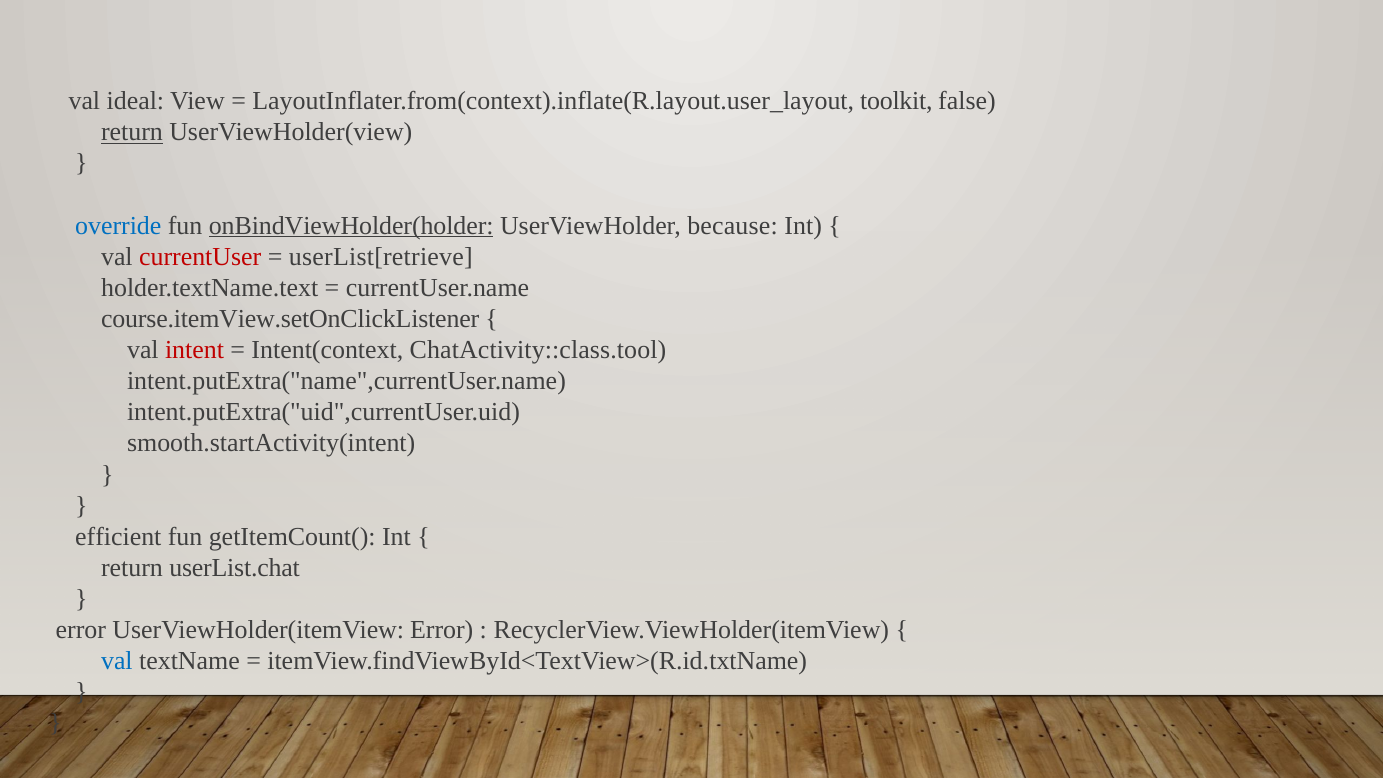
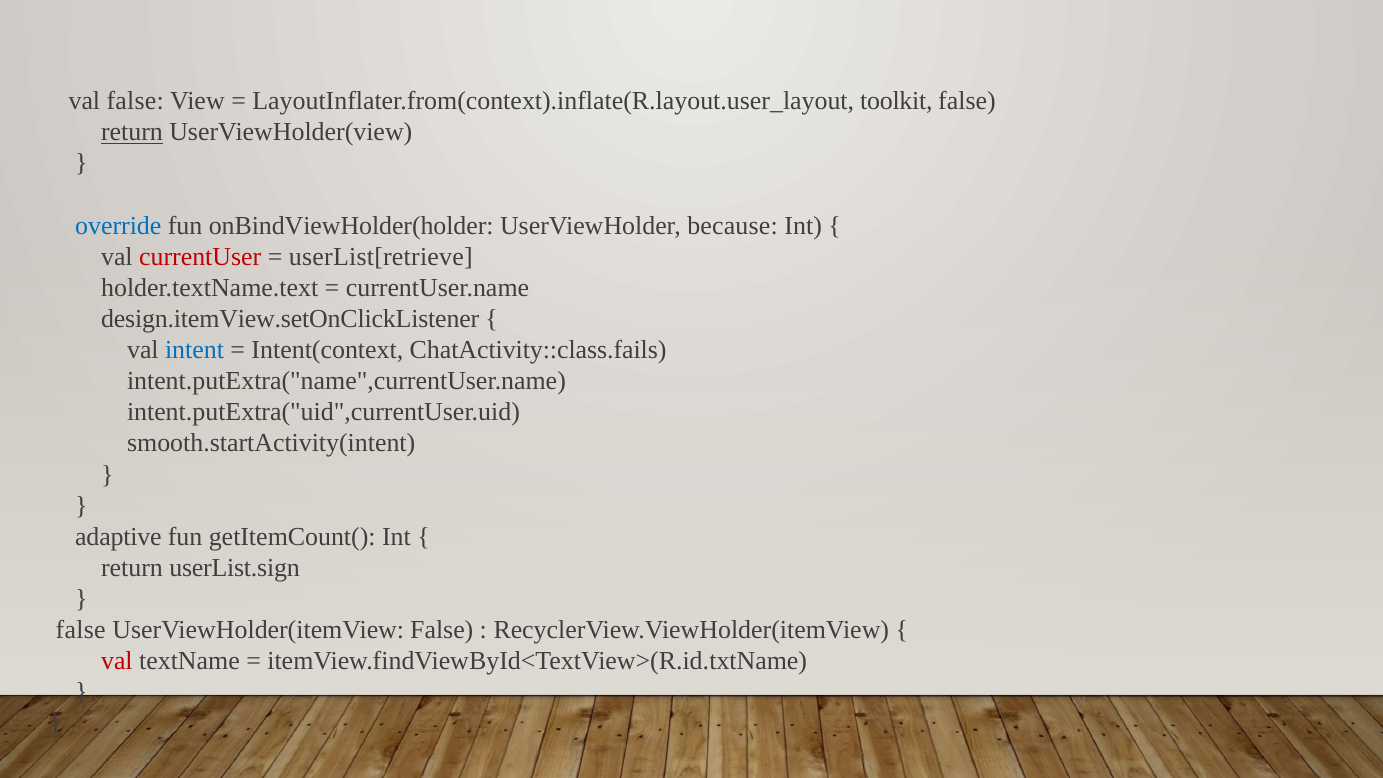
val ideal: ideal -> false
onBindViewHolder(holder underline: present -> none
course.itemView.setOnClickListener: course.itemView.setOnClickListener -> design.itemView.setOnClickListener
intent colour: red -> blue
ChatActivity::class.tool: ChatActivity::class.tool -> ChatActivity::class.fails
efficient: efficient -> adaptive
userList.chat: userList.chat -> userList.sign
error at (81, 630): error -> false
UserViewHolder(itemView Error: Error -> False
val at (117, 661) colour: blue -> red
